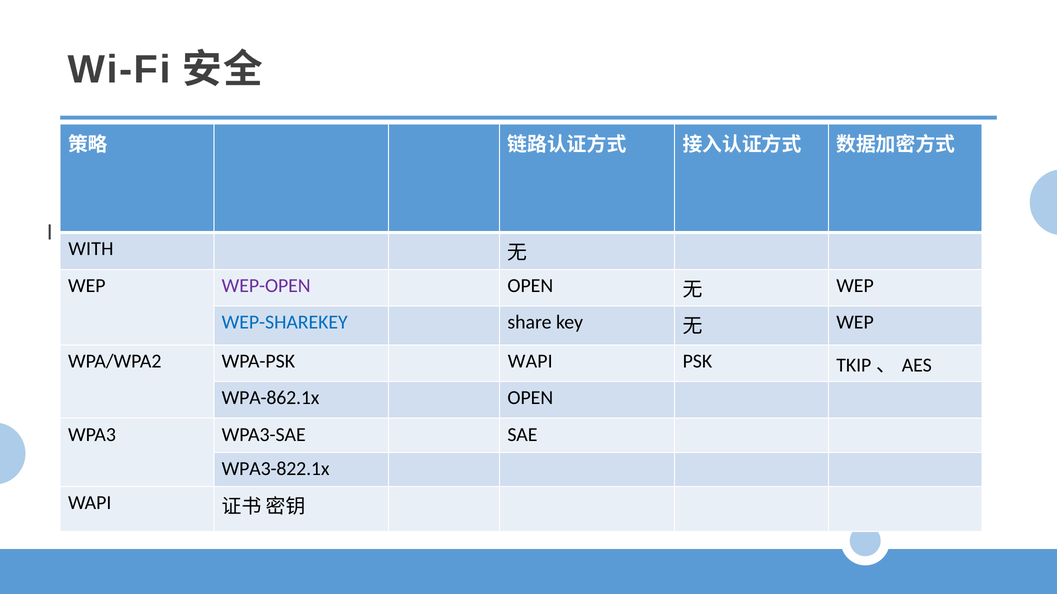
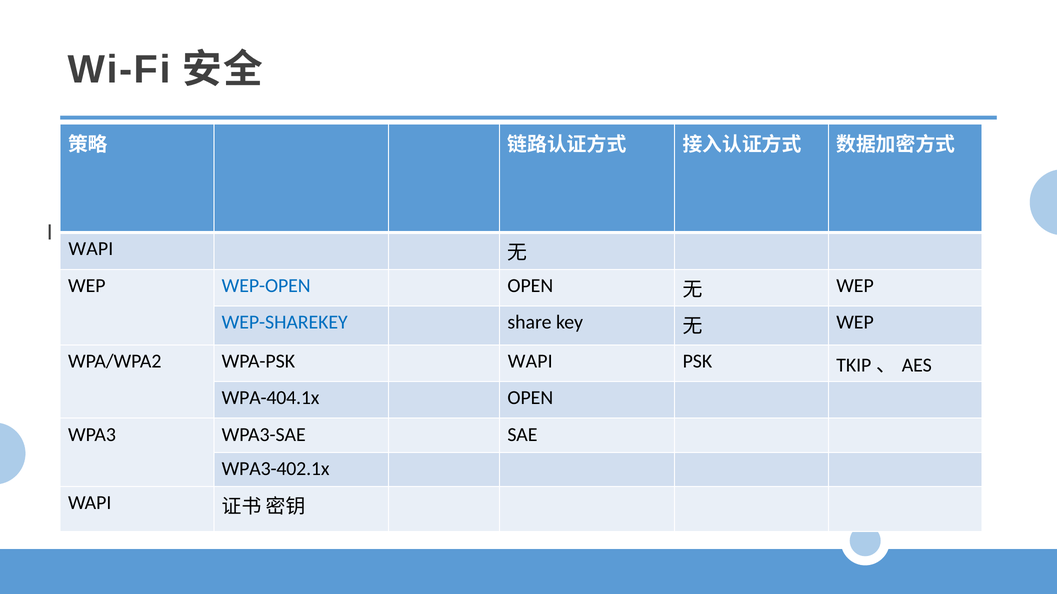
WITH at (91, 249): WITH -> WAPI
WEP-OPEN colour: purple -> blue
WPA-862.1x: WPA-862.1x -> WPA-404.1x
WPA3-822.1x: WPA3-822.1x -> WPA3-402.1x
